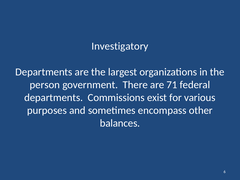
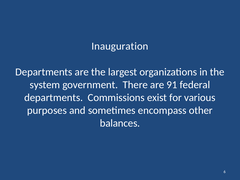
Investigatory: Investigatory -> Inauguration
person: person -> system
71: 71 -> 91
